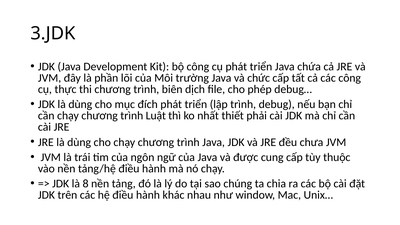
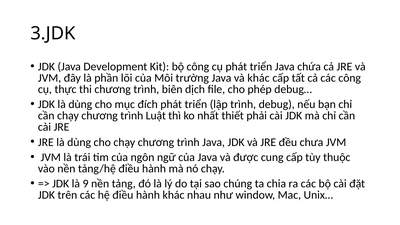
và chức: chức -> khác
8: 8 -> 9
